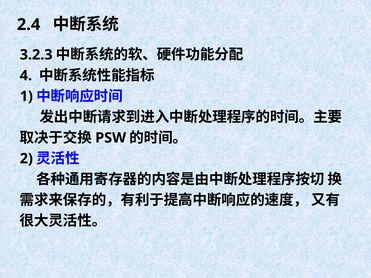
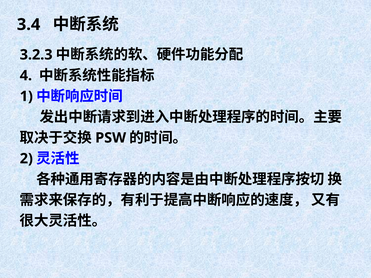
2.4: 2.4 -> 3.4
